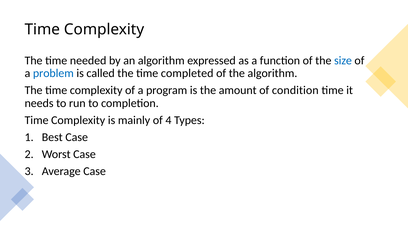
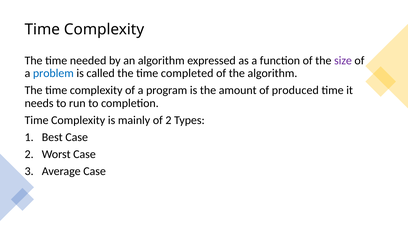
size colour: blue -> purple
condition: condition -> produced
of 4: 4 -> 2
